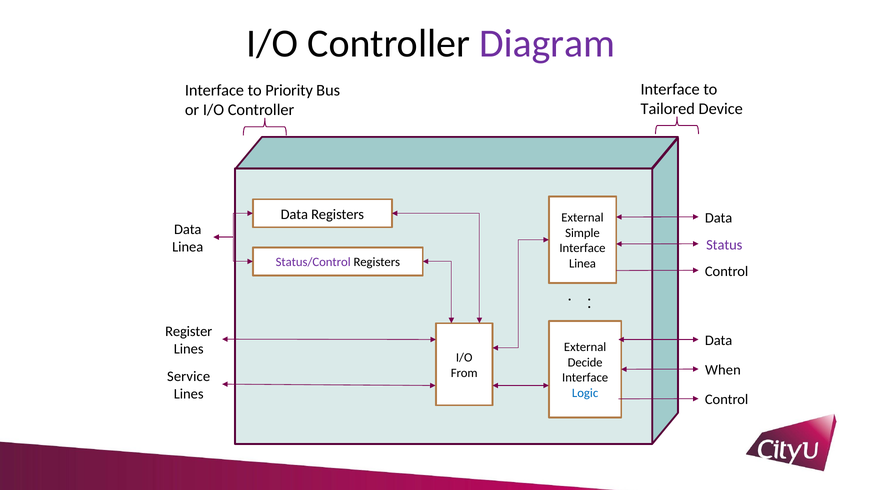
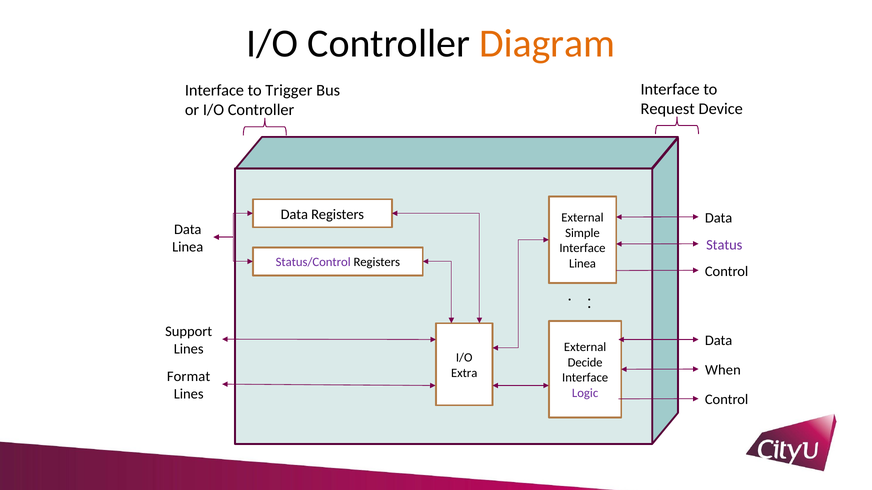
Diagram colour: purple -> orange
Priority: Priority -> Trigger
Tailored: Tailored -> Request
Register: Register -> Support
From: From -> Extra
Service: Service -> Format
Logic colour: blue -> purple
